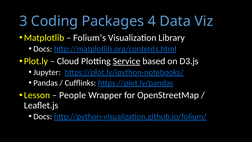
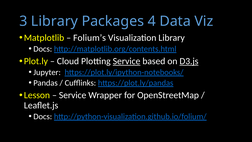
3 Coding: Coding -> Library
D3.js underline: none -> present
People at (73, 95): People -> Service
